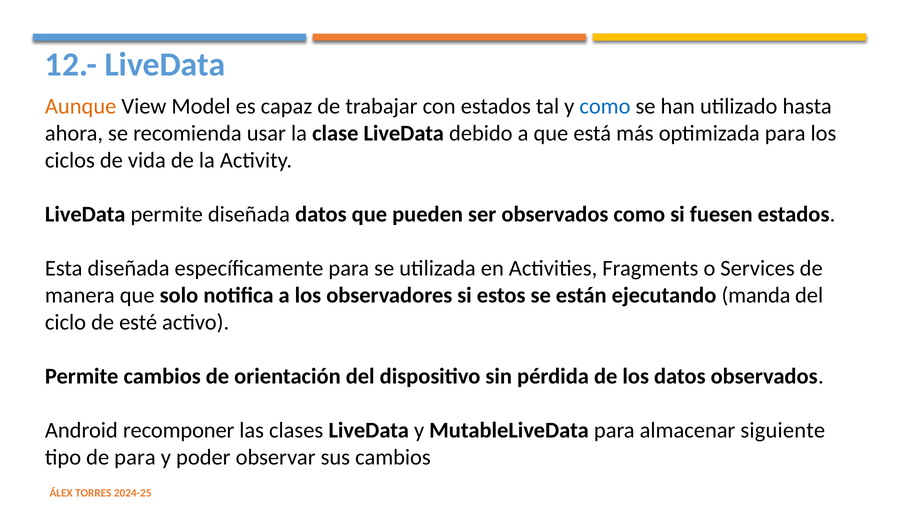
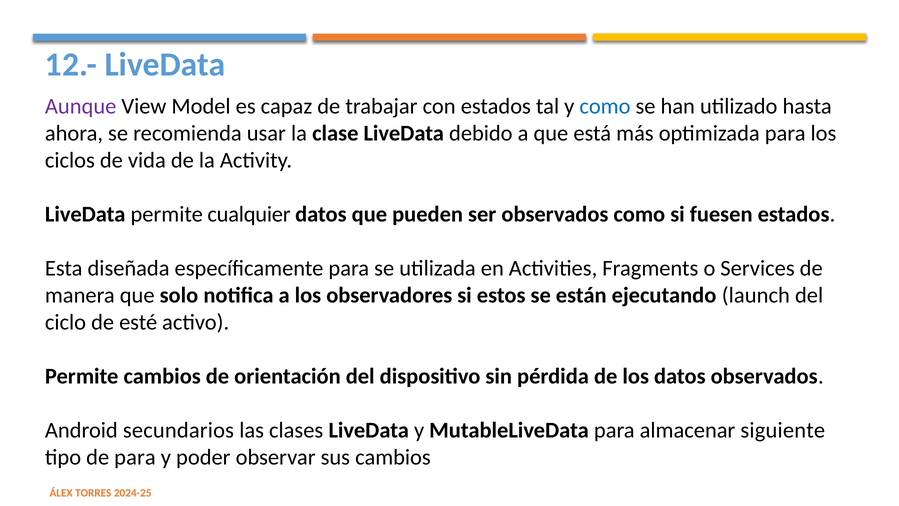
Aunque colour: orange -> purple
permite diseñada: diseñada -> cualquier
manda: manda -> launch
recomponer: recomponer -> secundarios
